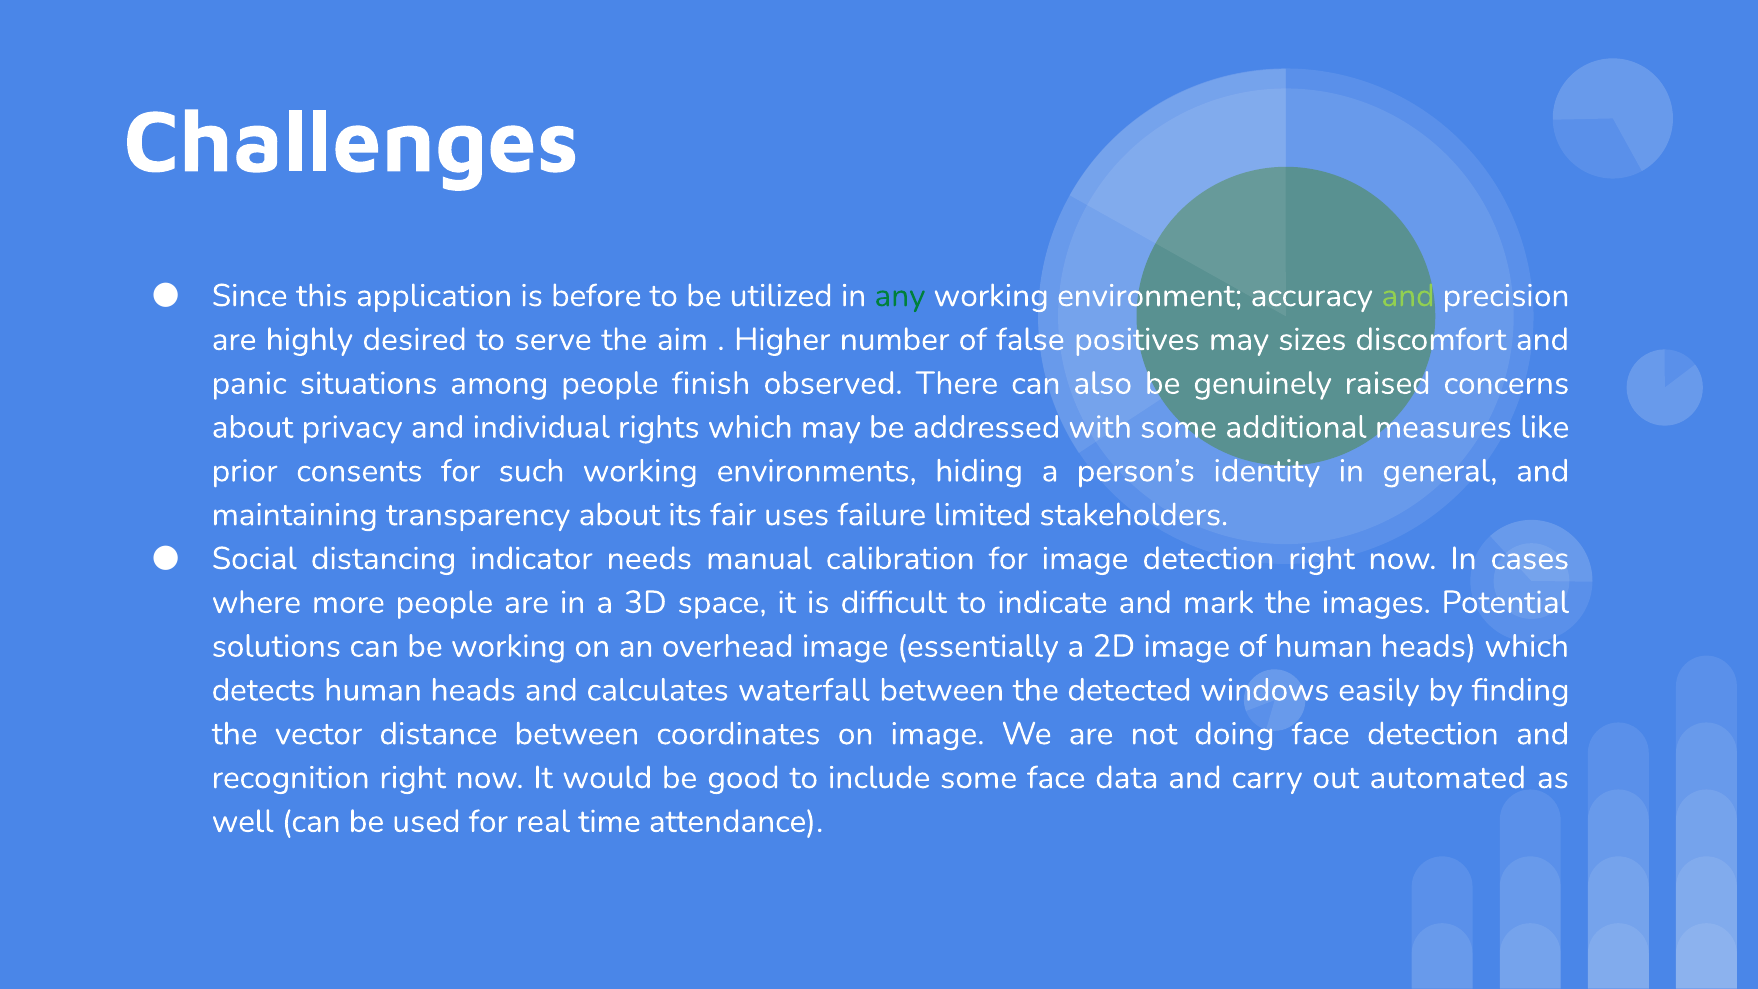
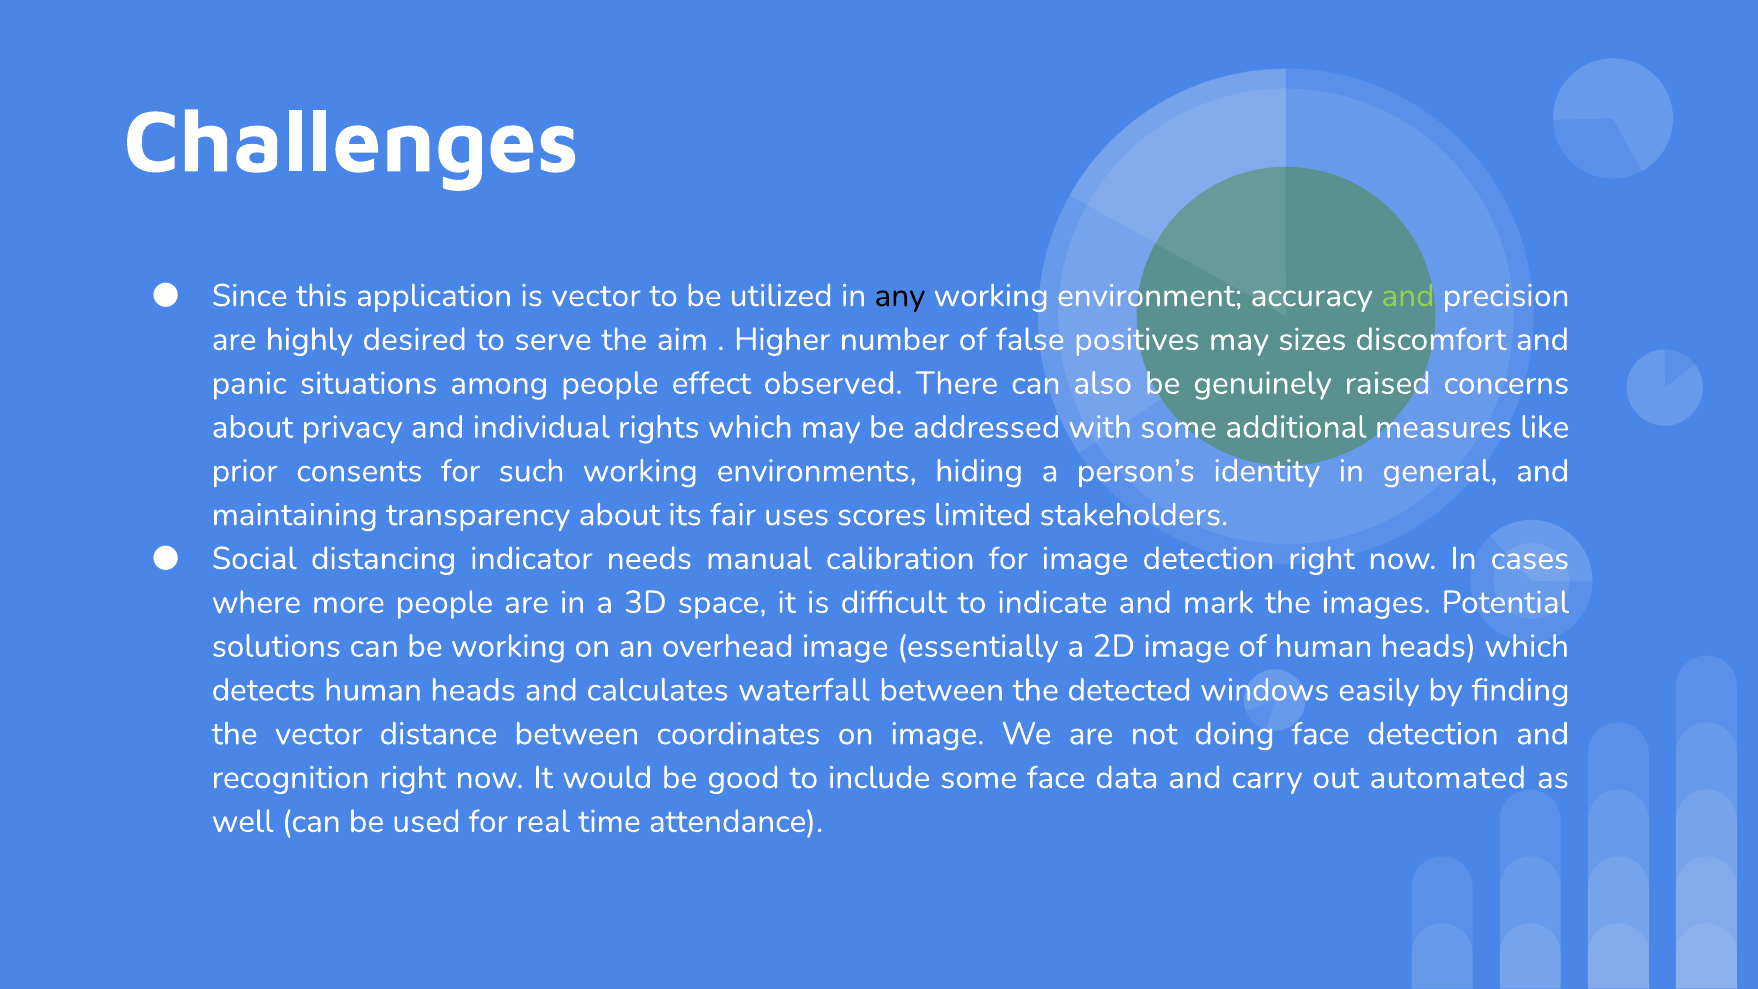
is before: before -> vector
any colour: green -> black
finish: finish -> effect
failure: failure -> scores
